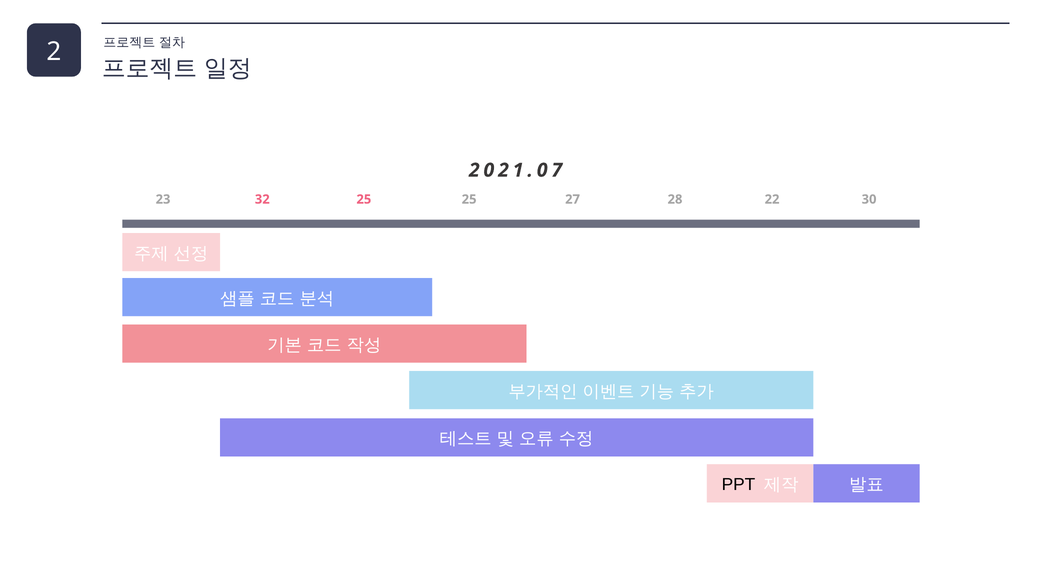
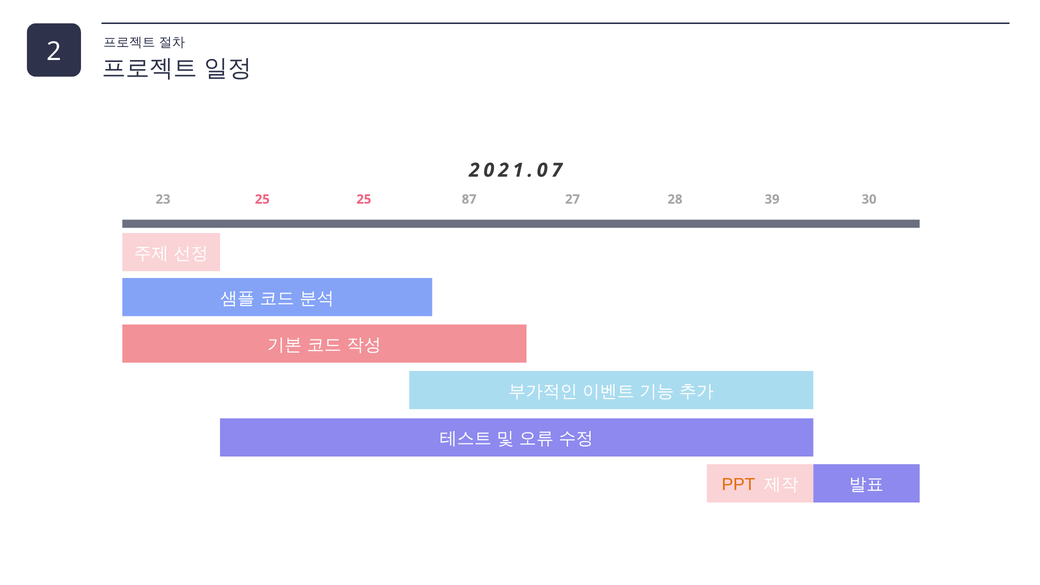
23 32: 32 -> 25
25 25: 25 -> 87
22: 22 -> 39
PPT colour: black -> orange
